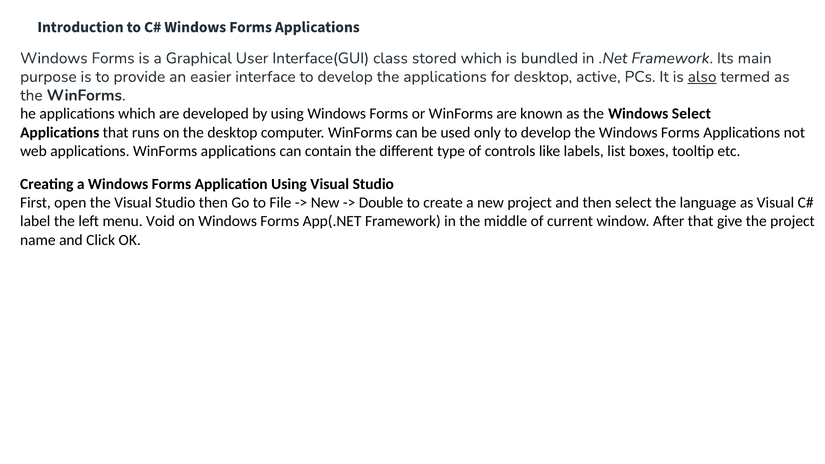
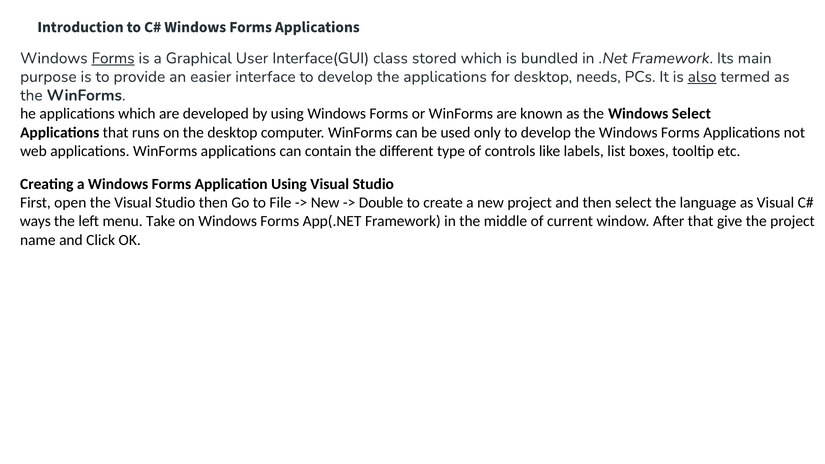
Forms at (113, 58) underline: none -> present
active: active -> needs
label: label -> ways
Void: Void -> Take
